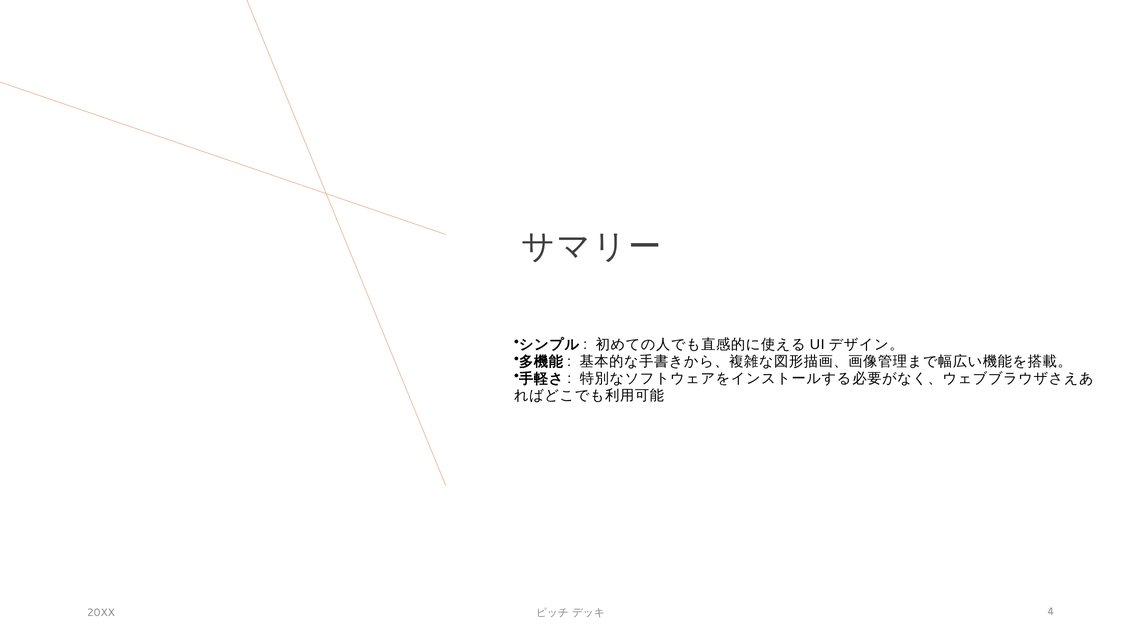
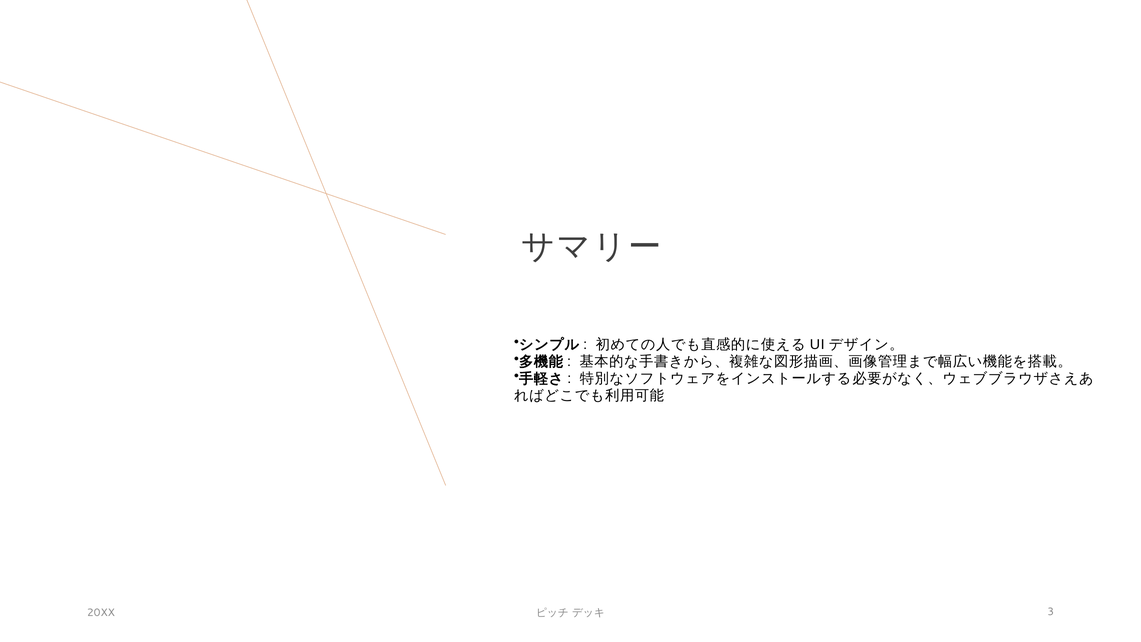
4: 4 -> 3
